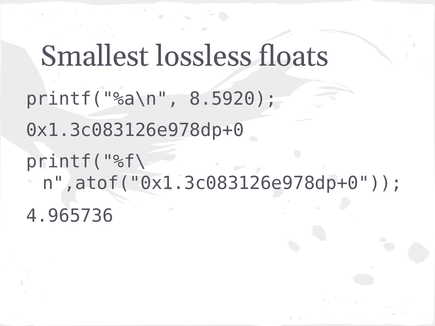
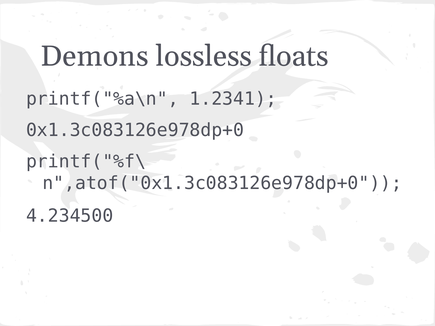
Smallest: Smallest -> Demons
8.5920: 8.5920 -> 1.2341
4.965736: 4.965736 -> 4.234500
